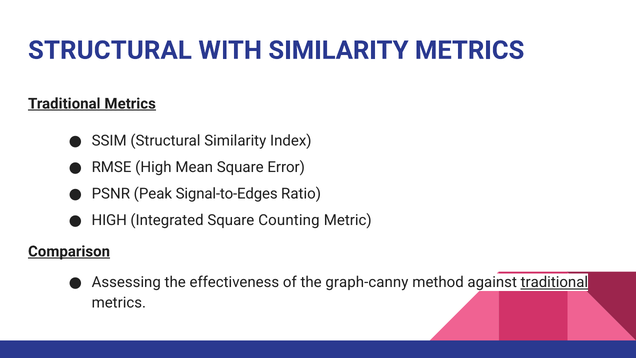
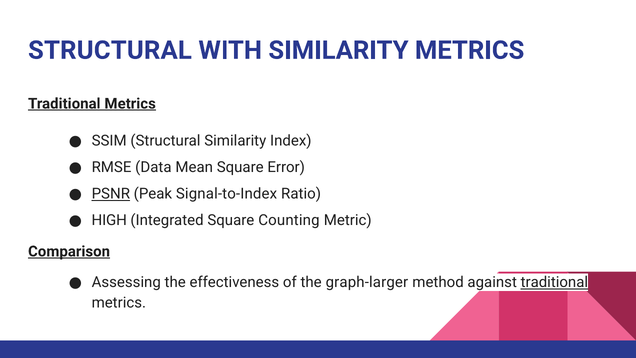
RMSE High: High -> Data
PSNR underline: none -> present
Signal-to-Edges: Signal-to-Edges -> Signal-to-Index
graph-canny: graph-canny -> graph-larger
